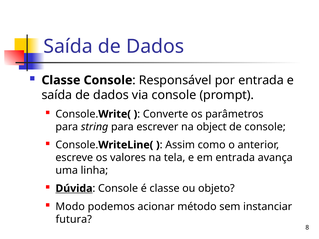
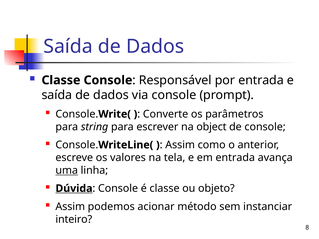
uma underline: none -> present
Modo at (70, 207): Modo -> Assim
futura: futura -> inteiro
